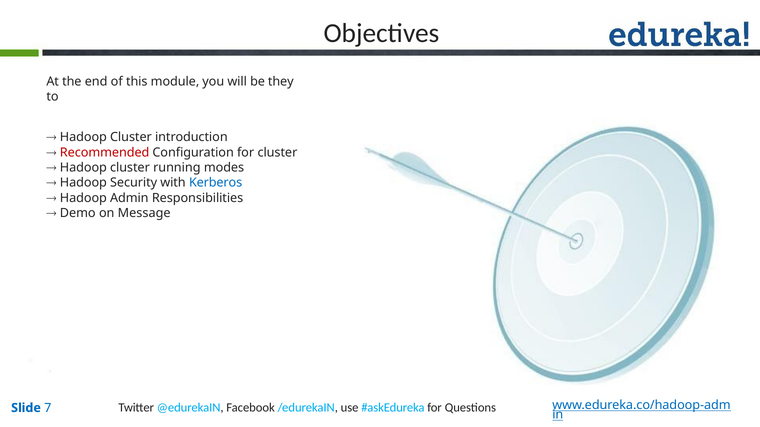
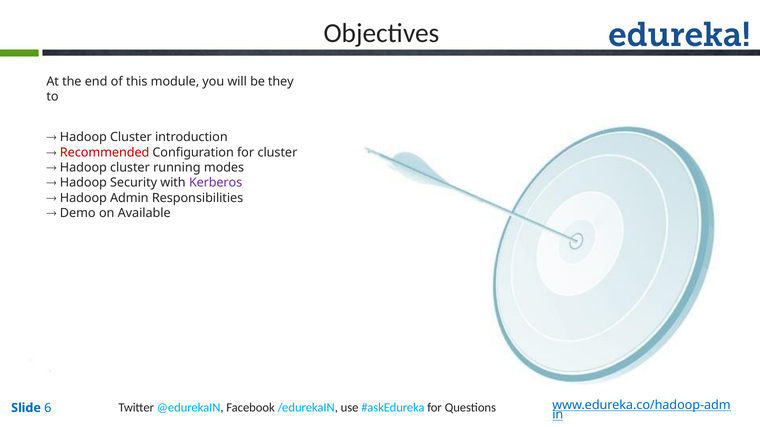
Kerberos colour: blue -> purple
Message: Message -> Available
7: 7 -> 6
